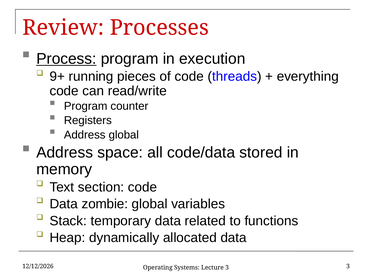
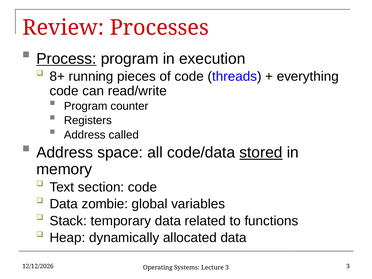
9+: 9+ -> 8+
Address global: global -> called
stored underline: none -> present
